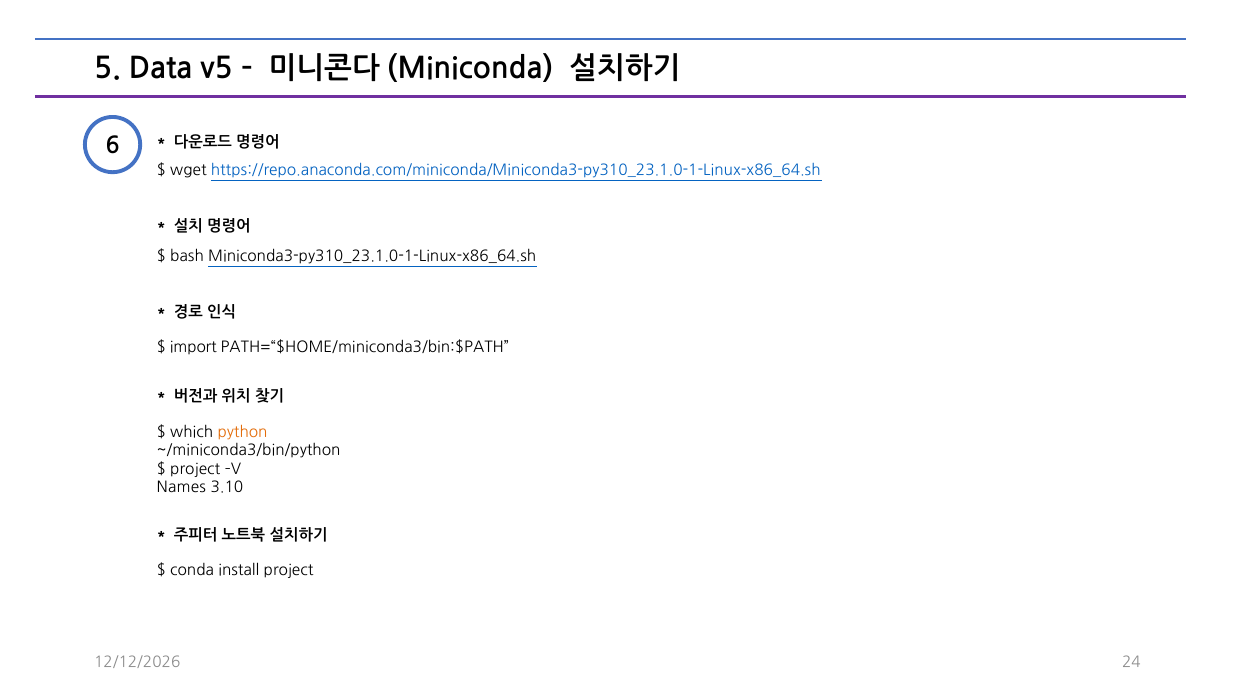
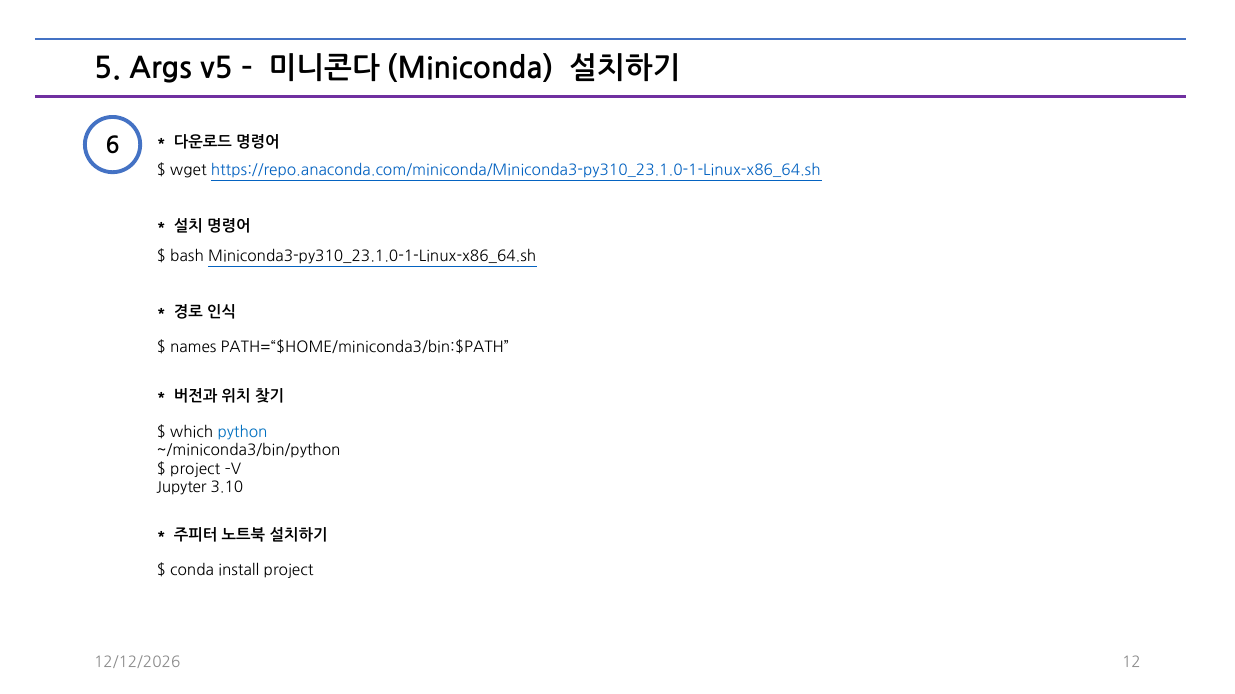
Data: Data -> Args
import: import -> names
python colour: orange -> blue
Names: Names -> Jupyter
24: 24 -> 12
